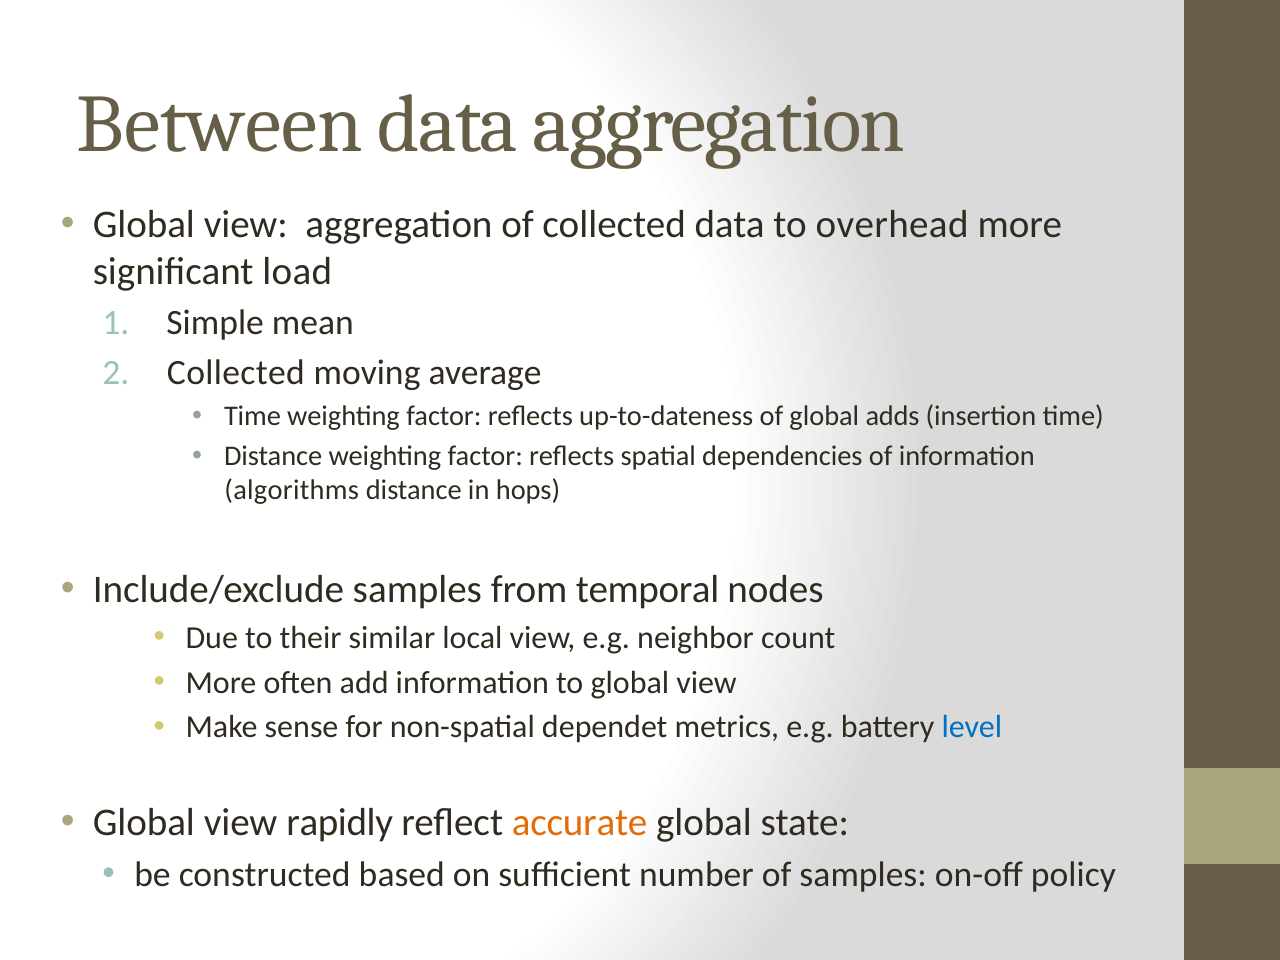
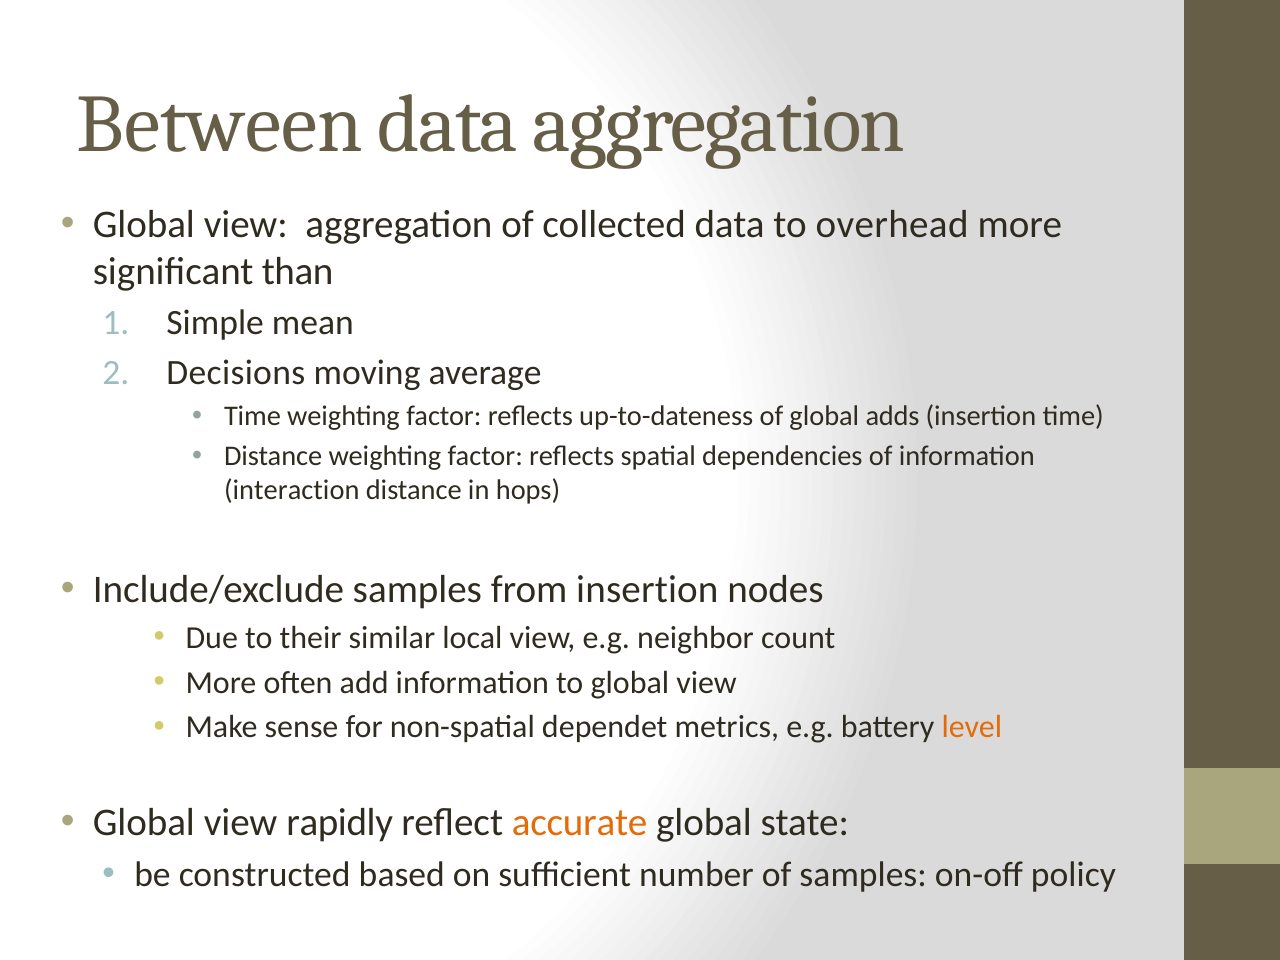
load: load -> than
Collected at (236, 373): Collected -> Decisions
algorithms: algorithms -> interaction
from temporal: temporal -> insertion
level colour: blue -> orange
